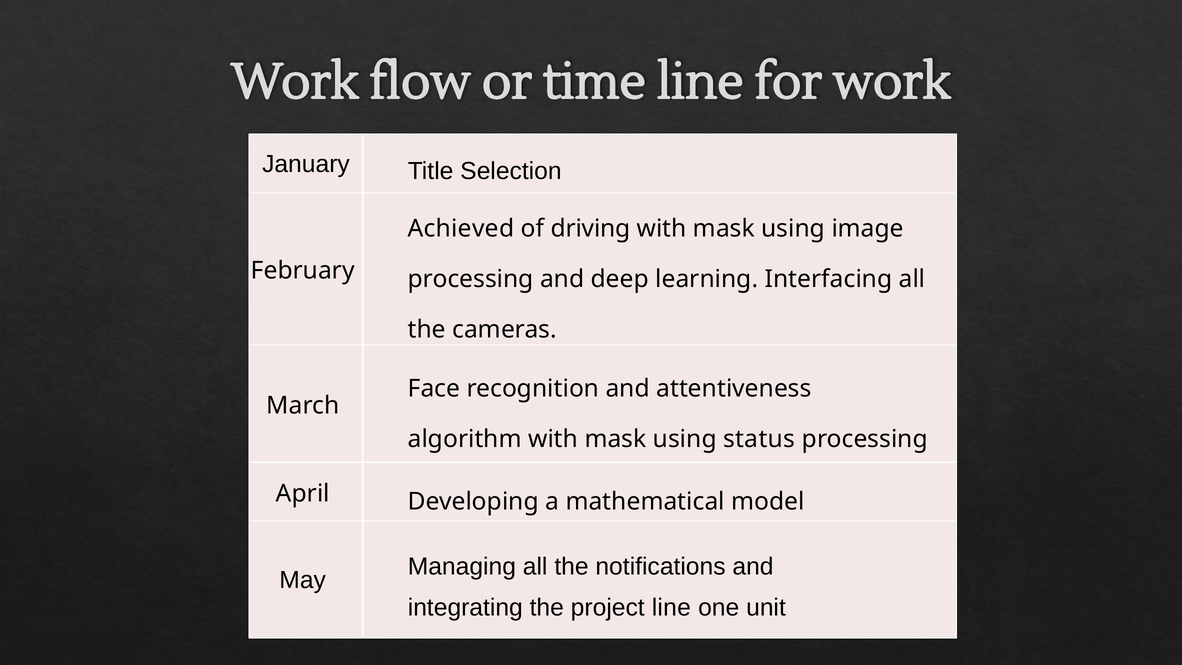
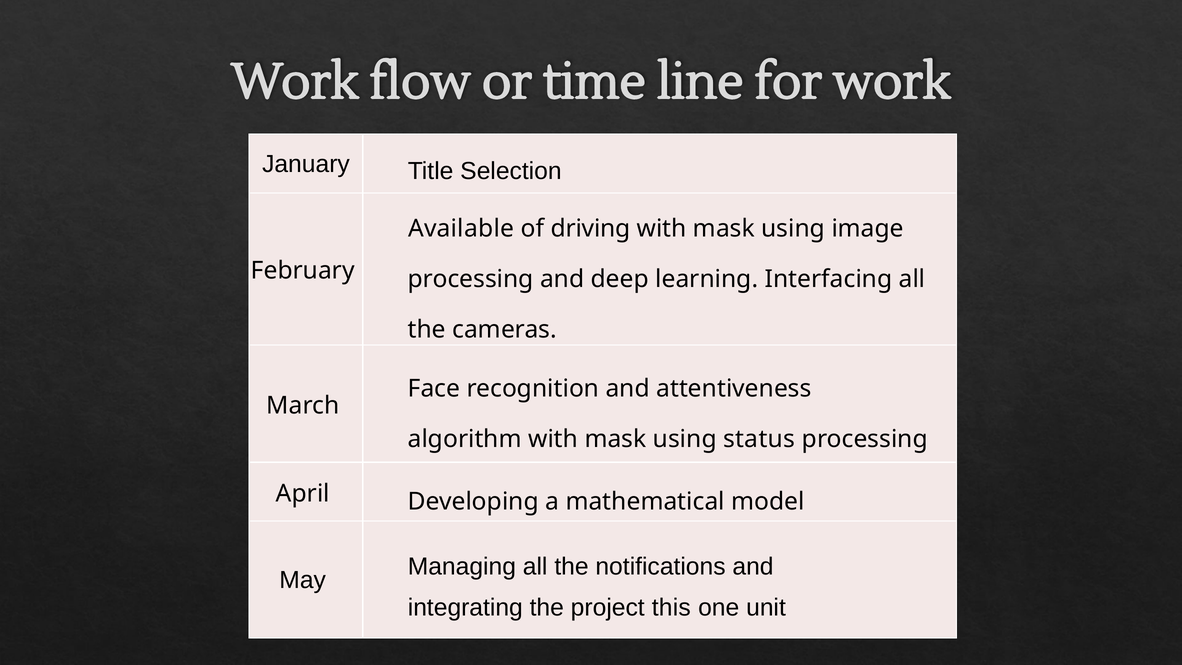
Achieved: Achieved -> Available
project line: line -> this
